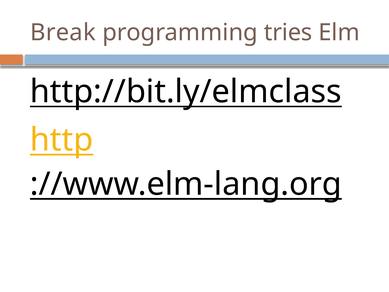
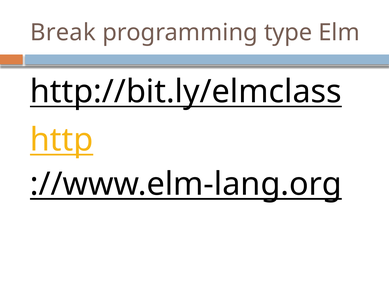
tries: tries -> type
